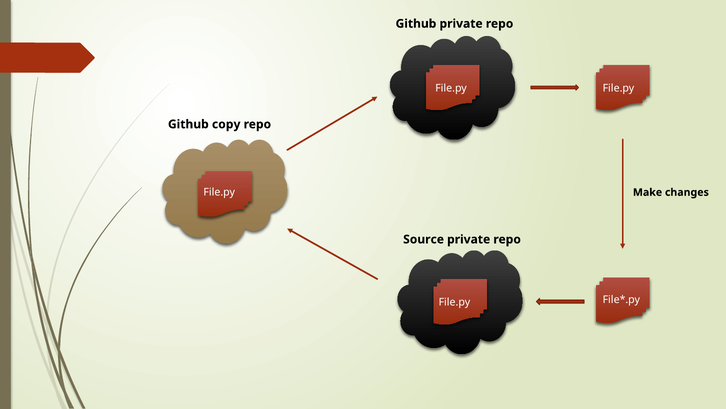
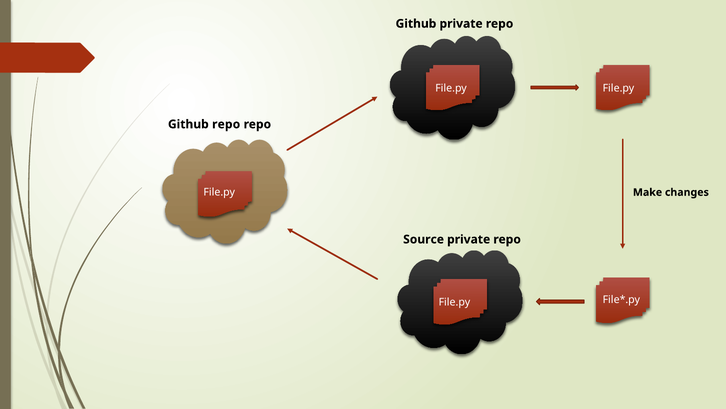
Github copy: copy -> repo
